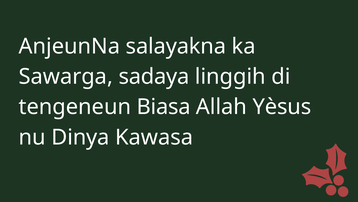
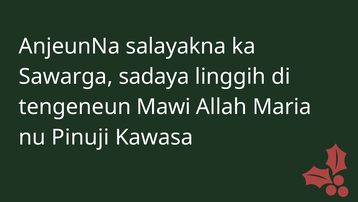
Biasa: Biasa -> Mawi
Yèsus: Yèsus -> Maria
Dinya: Dinya -> Pinuji
